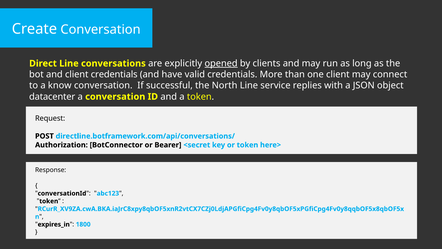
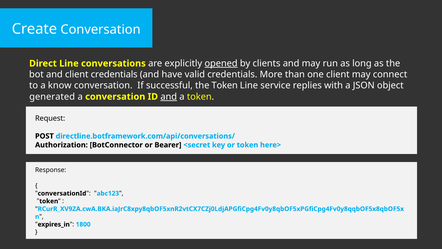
the North: North -> Token
datacenter: datacenter -> generated
and at (169, 97) underline: none -> present
